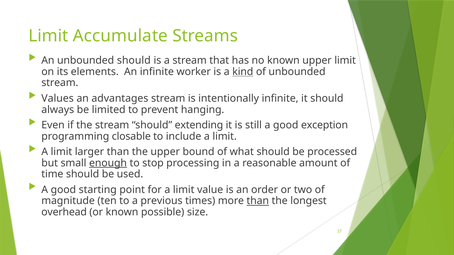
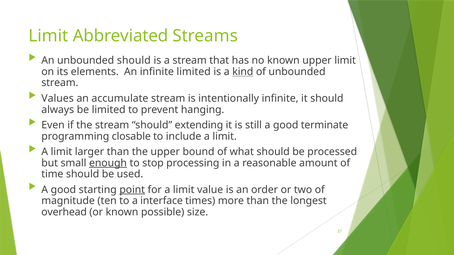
Accumulate: Accumulate -> Abbreviated
infinite worker: worker -> limited
advantages: advantages -> accumulate
exception: exception -> terminate
point underline: none -> present
previous: previous -> interface
than at (258, 201) underline: present -> none
